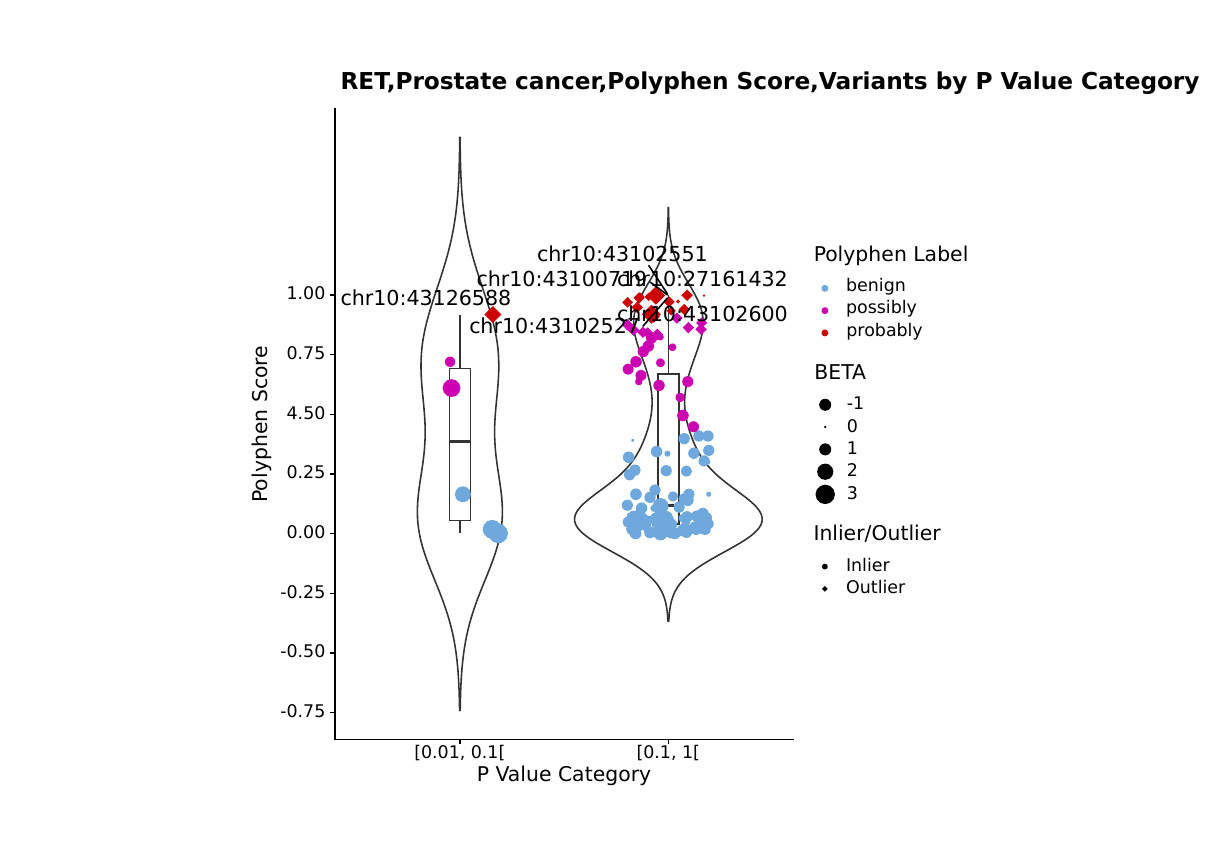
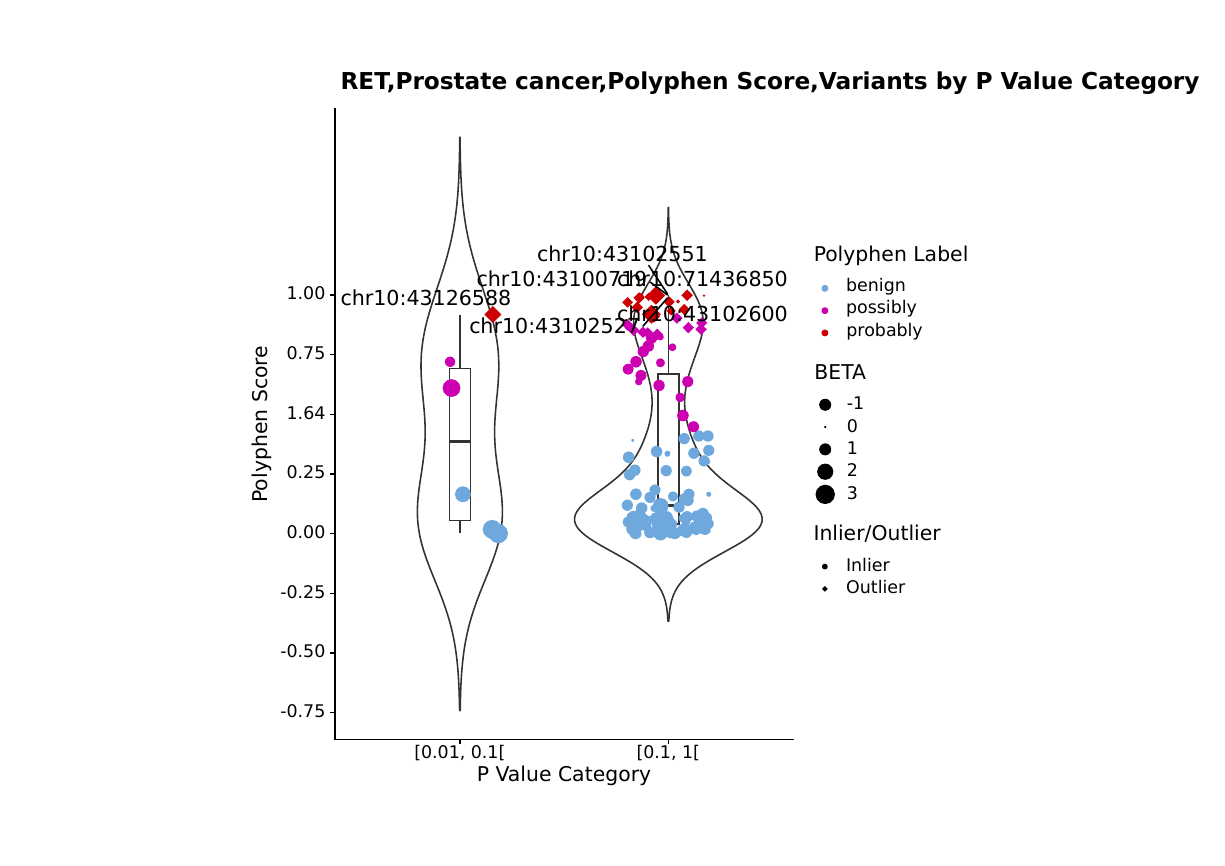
chr10:27161432: chr10:27161432 -> chr10:71436850
4.50: 4.50 -> 1.64
